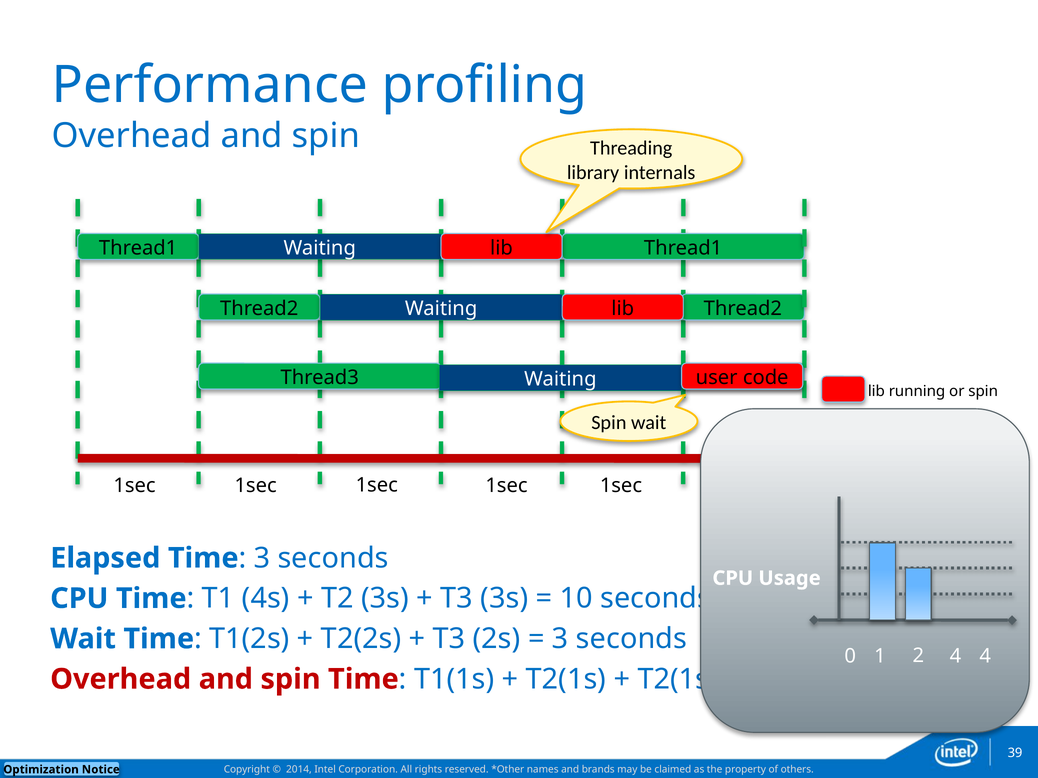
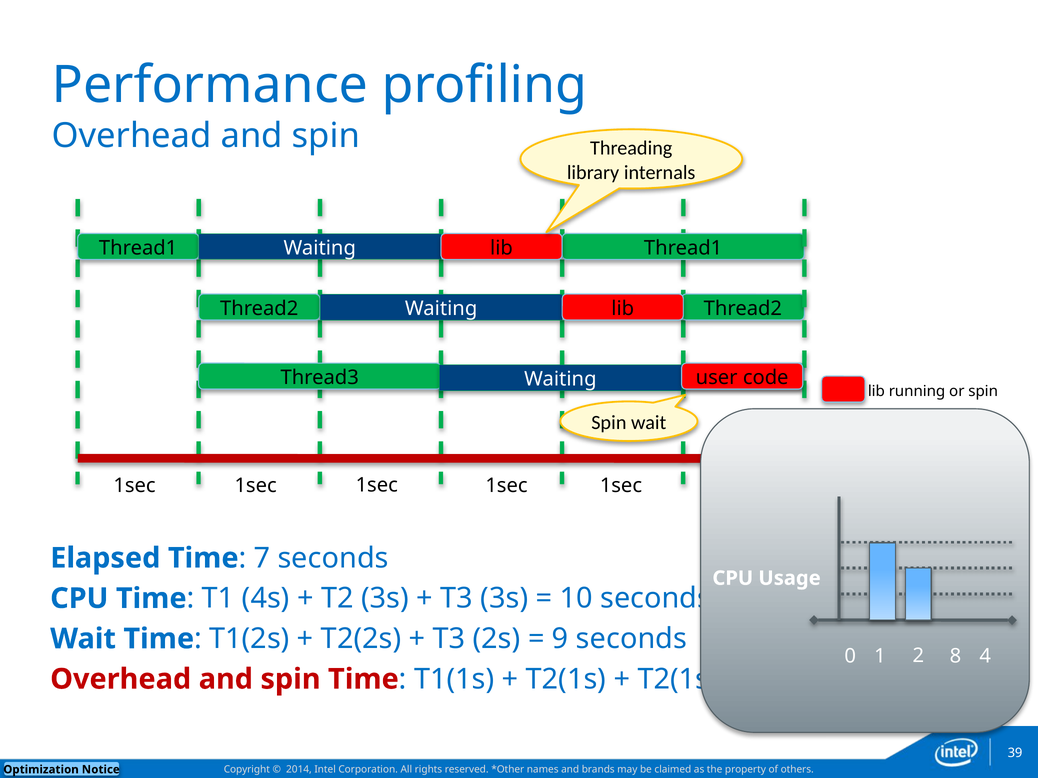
3 at (262, 558): 3 -> 7
3 at (560, 639): 3 -> 9
1 4: 4 -> 8
